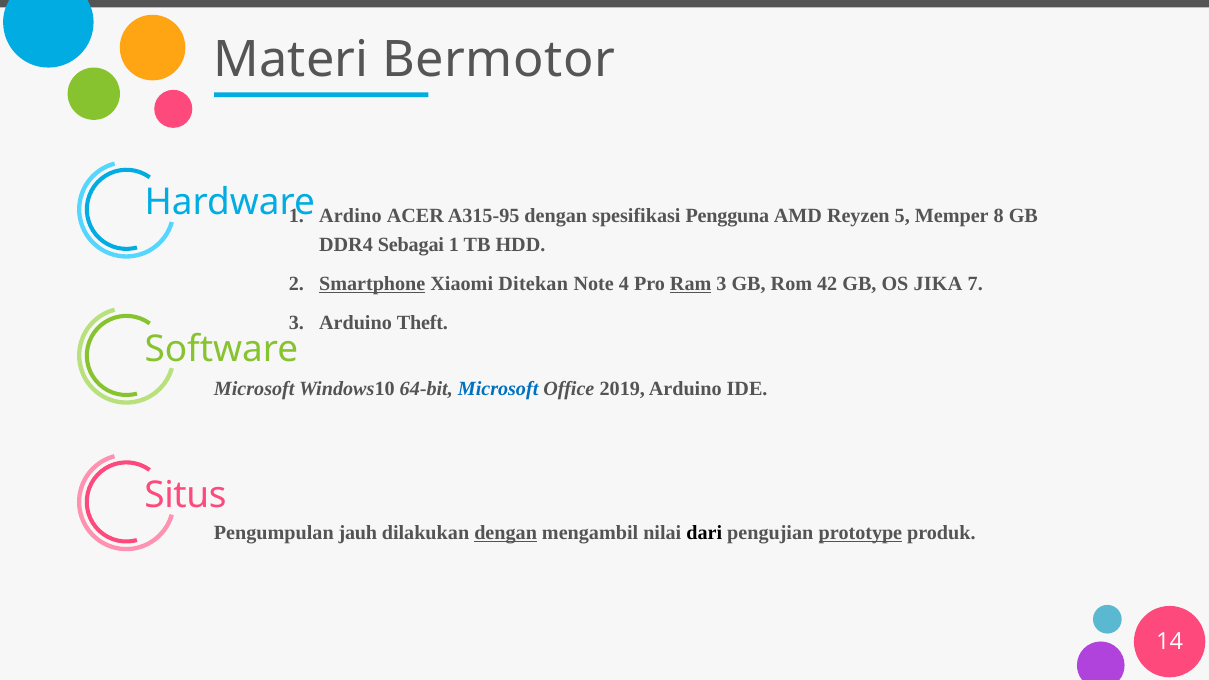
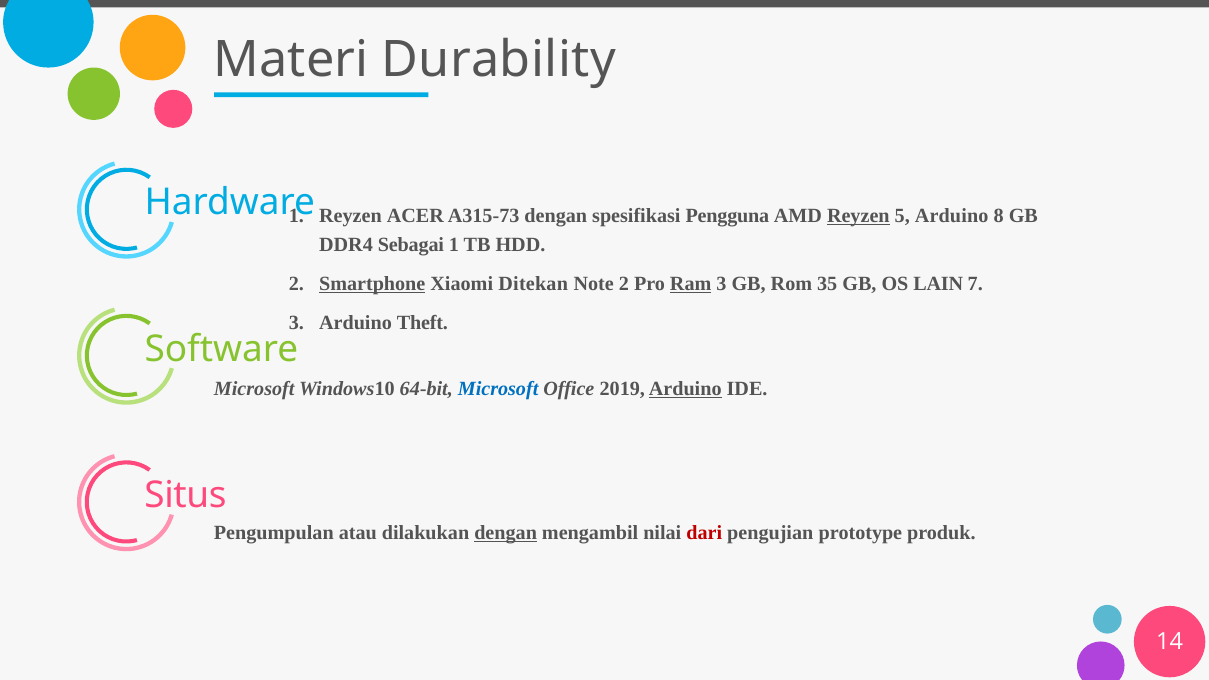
Bermotor: Bermotor -> Durability
Ardino at (350, 216): Ardino -> Reyzen
A315-95: A315-95 -> A315-73
Reyzen at (858, 216) underline: none -> present
5 Memper: Memper -> Arduino
Note 4: 4 -> 2
42: 42 -> 35
JIKA: JIKA -> LAIN
Arduino at (685, 389) underline: none -> present
jauh: jauh -> atau
dari colour: black -> red
prototype underline: present -> none
